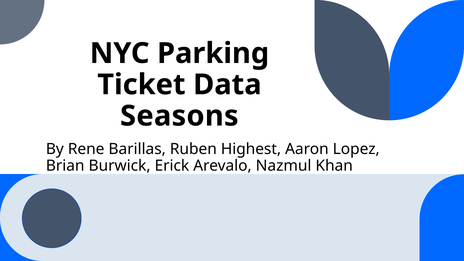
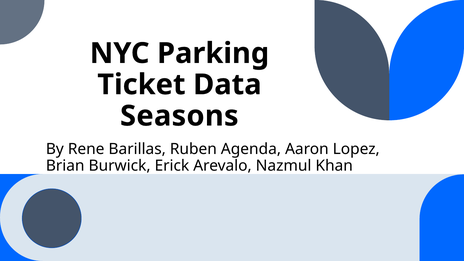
Highest: Highest -> Agenda
